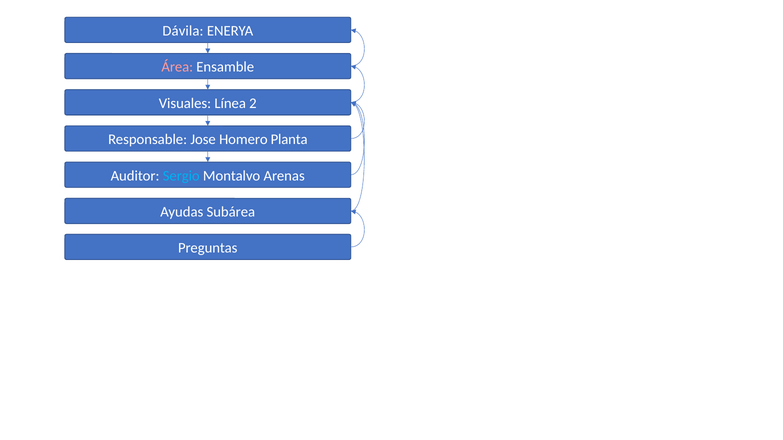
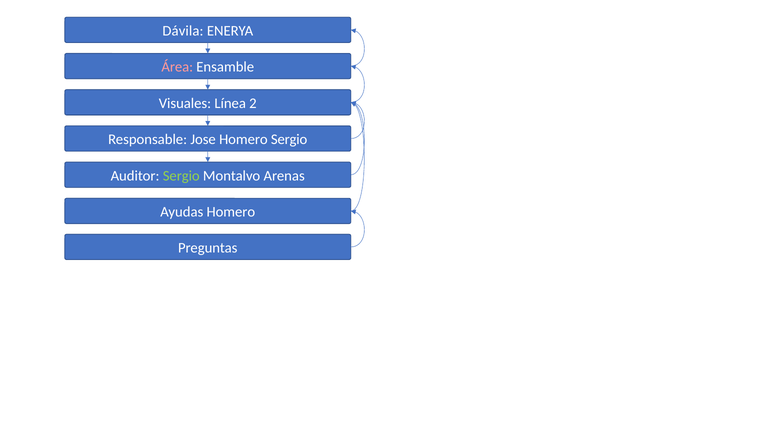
Homero Planta: Planta -> Sergio
Sergio at (181, 176) colour: light blue -> light green
Ayudas Subárea: Subárea -> Homero
